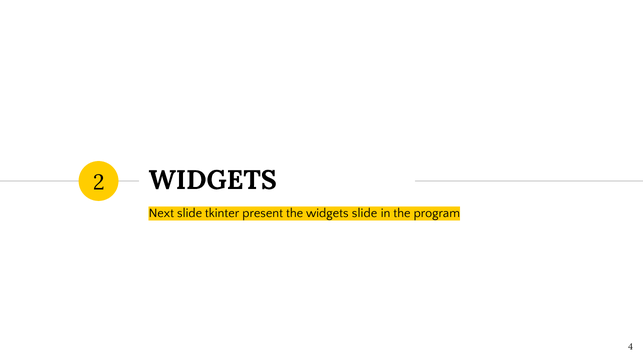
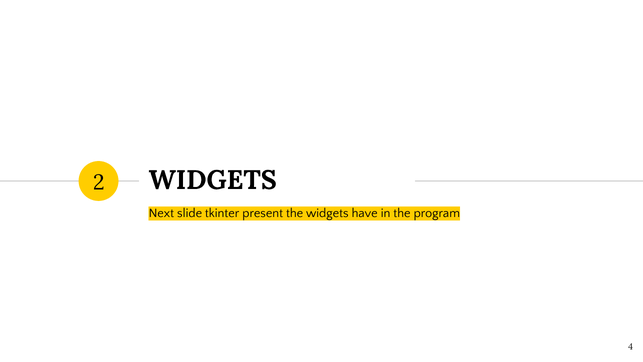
widgets slide: slide -> have
